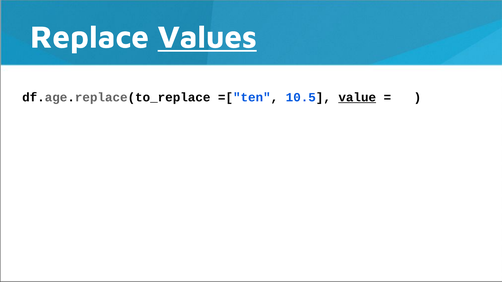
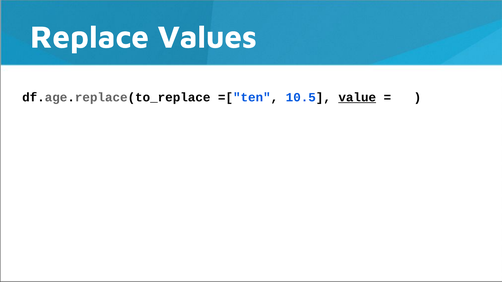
Values underline: present -> none
